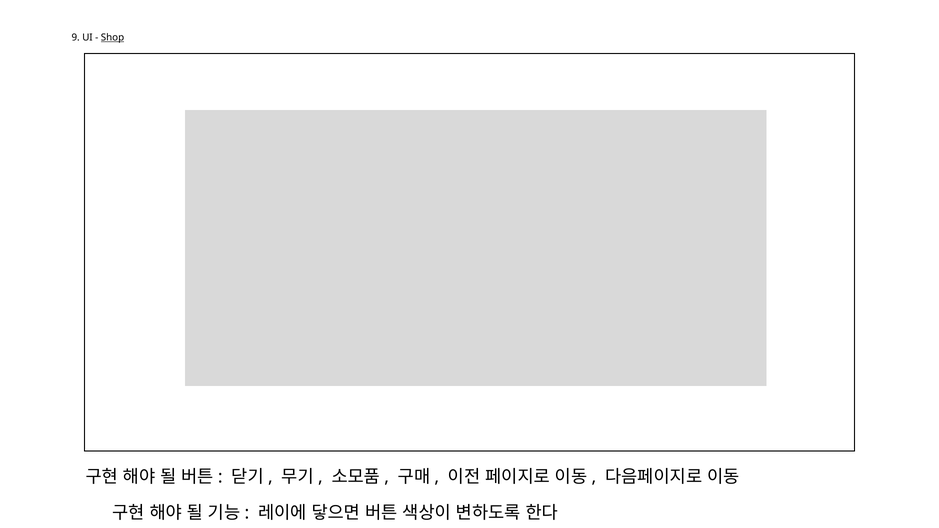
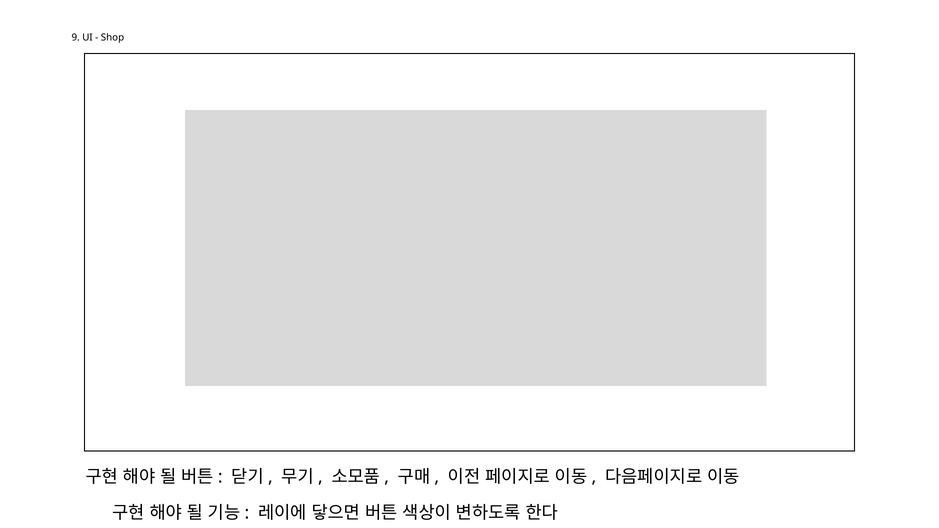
Shop underline: present -> none
